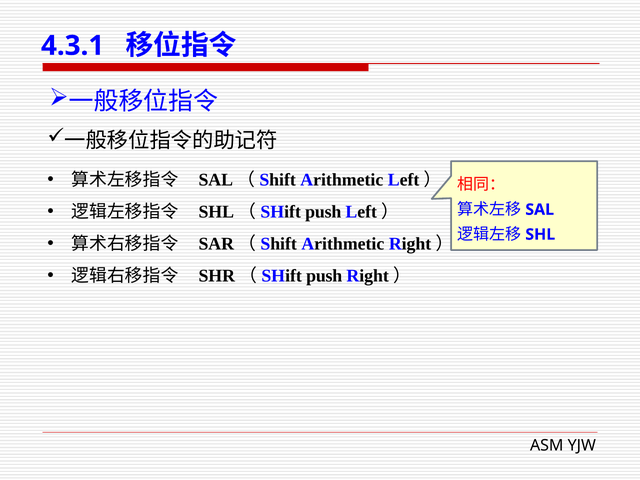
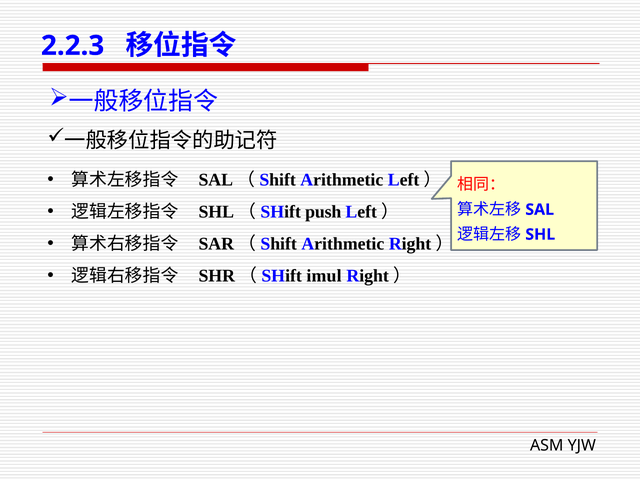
4.3.1: 4.3.1 -> 2.2.3
SHR（SHift push: push -> imul
